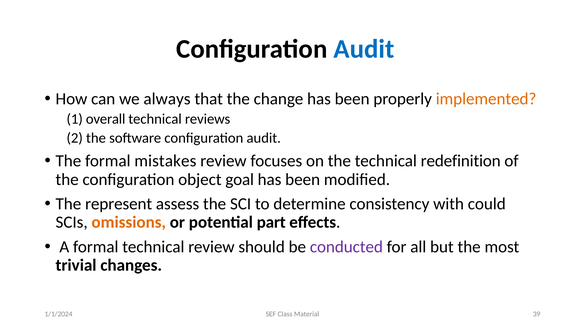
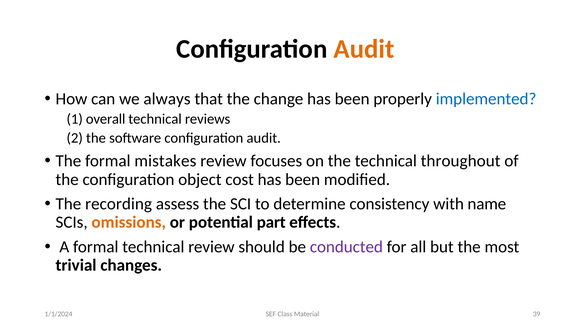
Audit at (364, 49) colour: blue -> orange
implemented colour: orange -> blue
redefinition: redefinition -> throughout
goal: goal -> cost
represent: represent -> recording
could: could -> name
